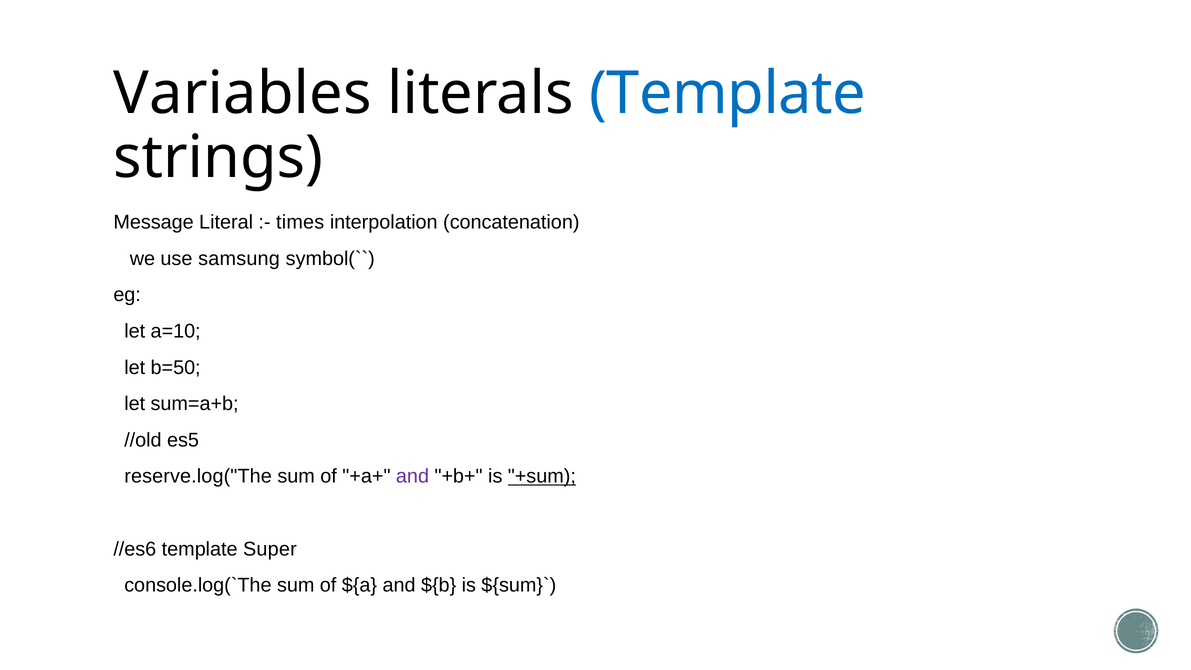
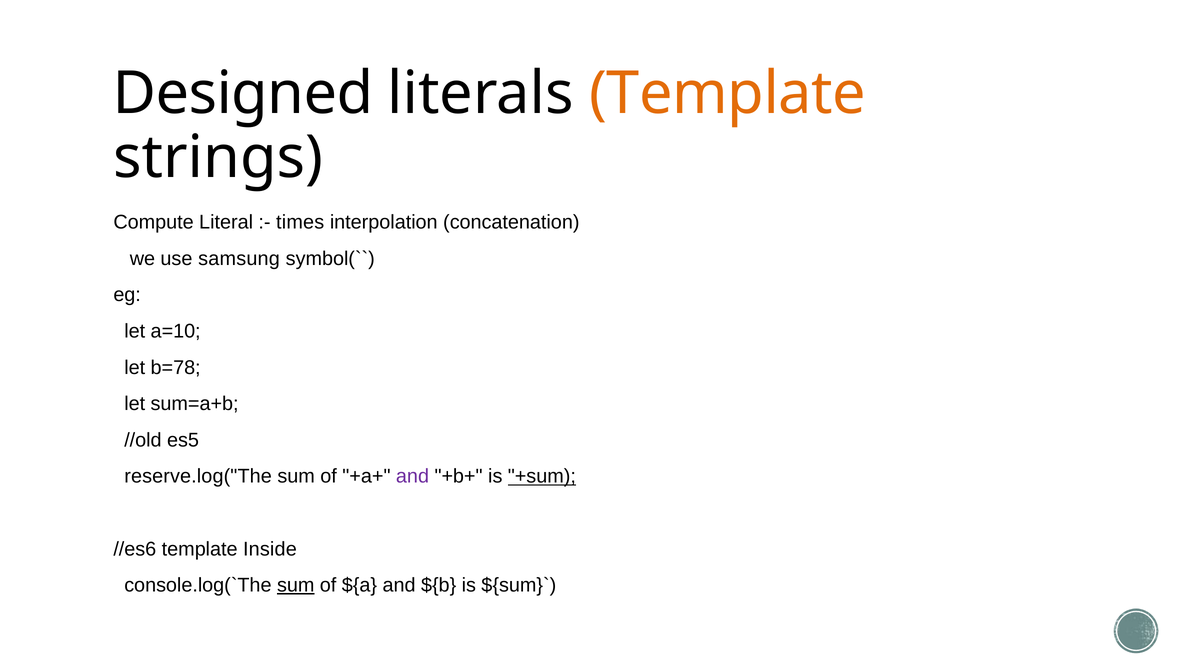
Variables: Variables -> Designed
Template at (728, 93) colour: blue -> orange
Message: Message -> Compute
b=50: b=50 -> b=78
Super: Super -> Inside
sum at (296, 585) underline: none -> present
